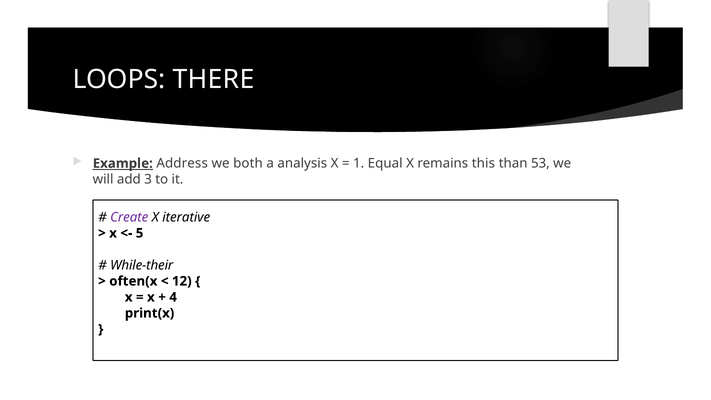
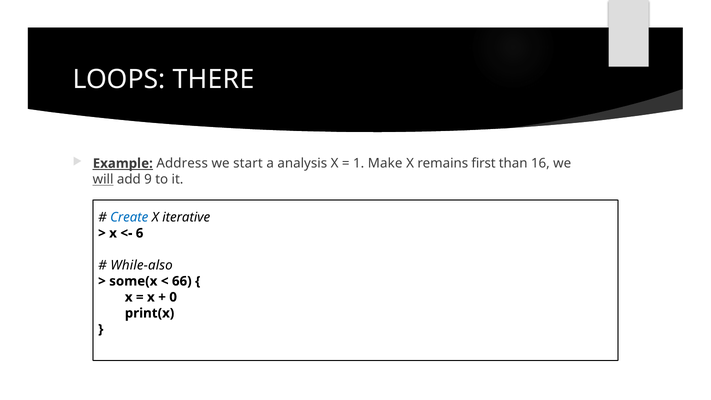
both: both -> start
Equal: Equal -> Make
this: this -> first
53: 53 -> 16
will underline: none -> present
3: 3 -> 9
Create colour: purple -> blue
5: 5 -> 6
While-their: While-their -> While-also
often(x: often(x -> some(x
12: 12 -> 66
4: 4 -> 0
